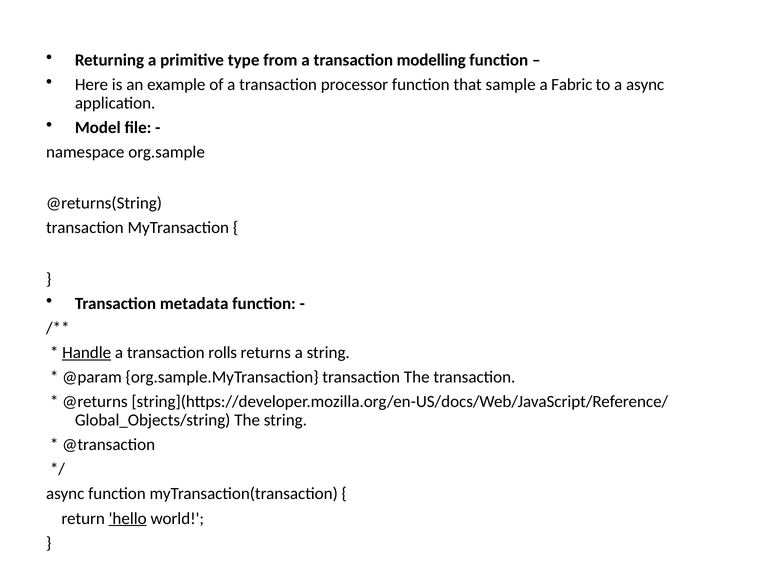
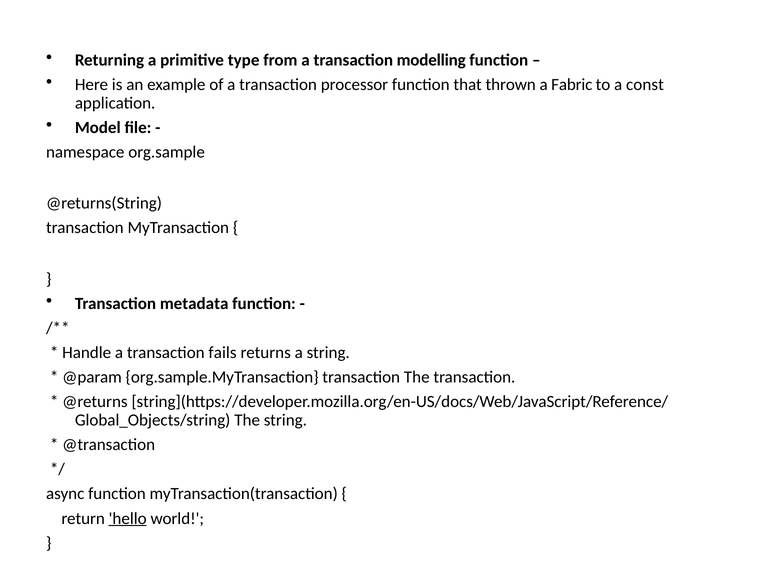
sample: sample -> thrown
a async: async -> const
Handle underline: present -> none
rolls: rolls -> fails
